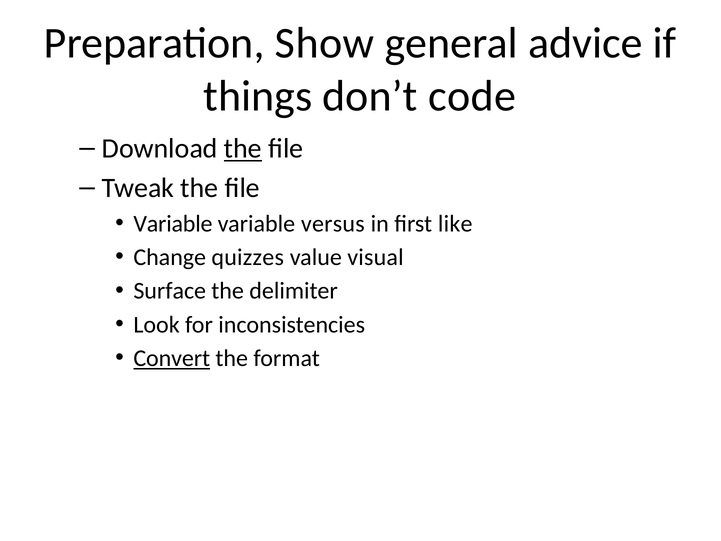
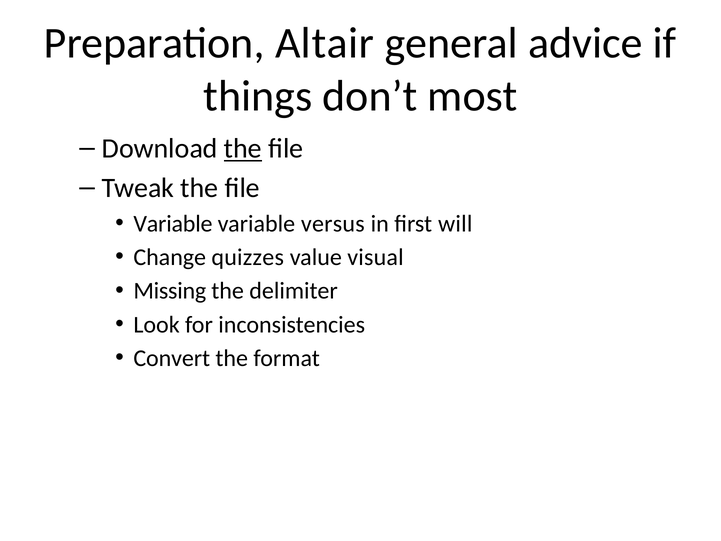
Show: Show -> Altair
code: code -> most
like: like -> will
Surface: Surface -> Missing
Convert underline: present -> none
